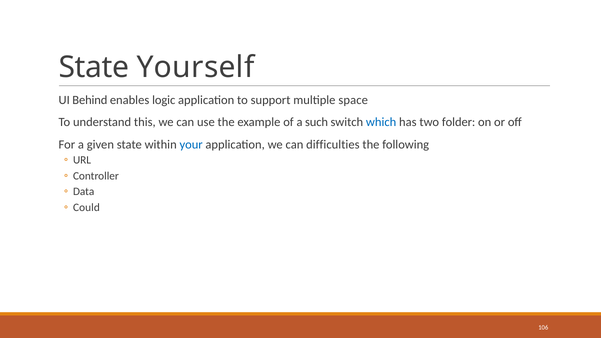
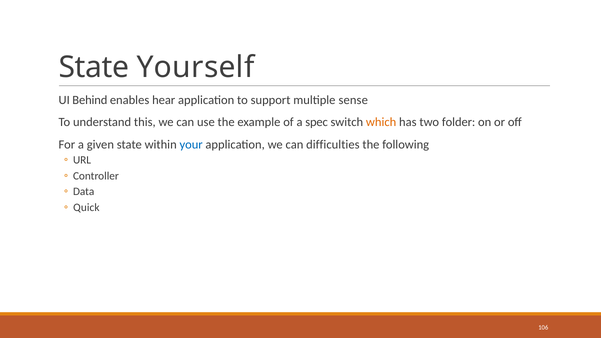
logic: logic -> hear
space: space -> sense
such: such -> spec
which colour: blue -> orange
Could: Could -> Quick
